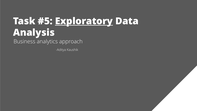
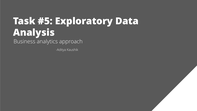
Exploratory underline: present -> none
